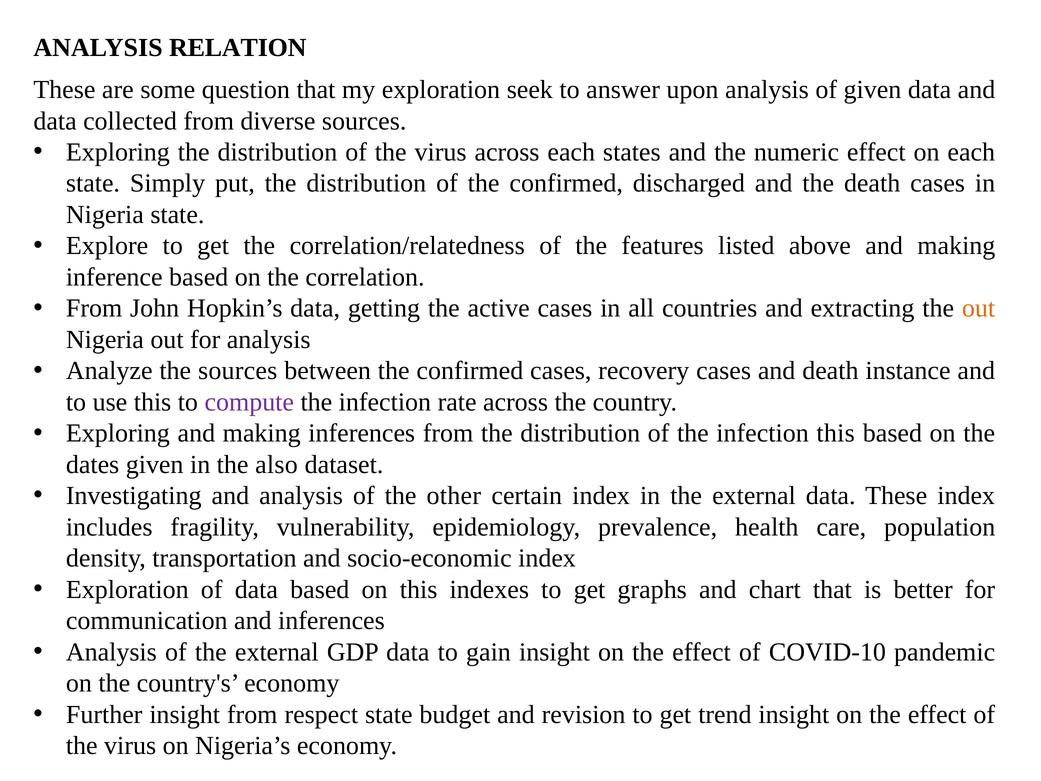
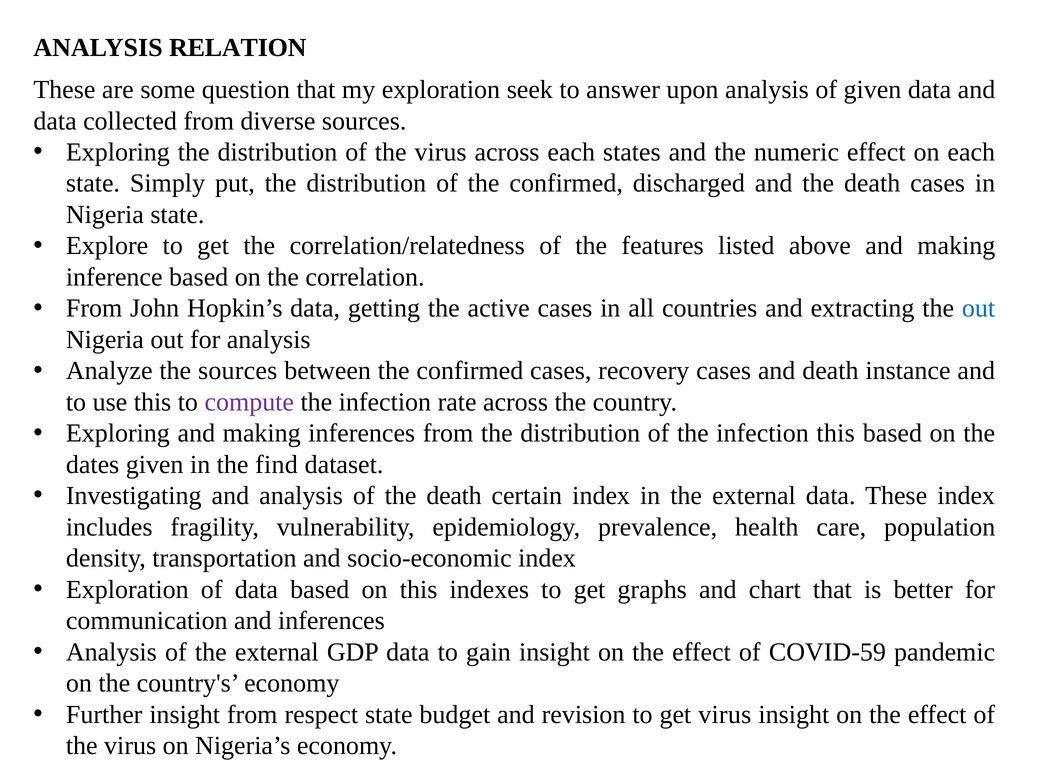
out at (979, 308) colour: orange -> blue
also: also -> find
of the other: other -> death
COVID-10: COVID-10 -> COVID-59
get trend: trend -> virus
